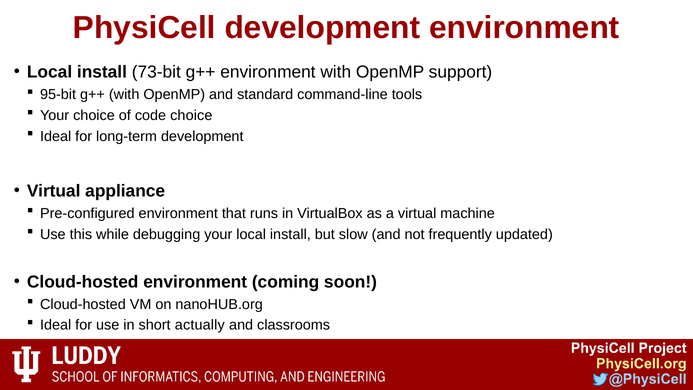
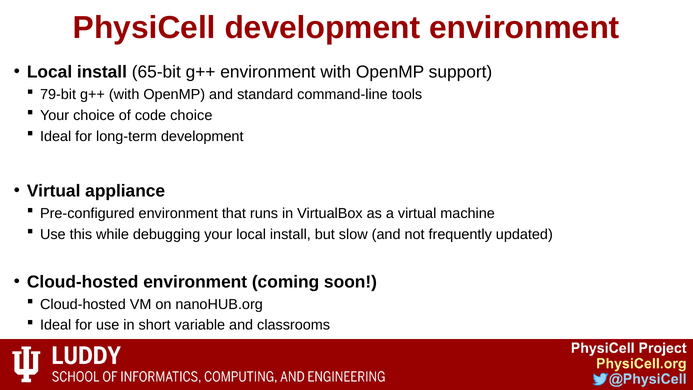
73-bit: 73-bit -> 65-bit
95-bit: 95-bit -> 79-bit
actually: actually -> variable
